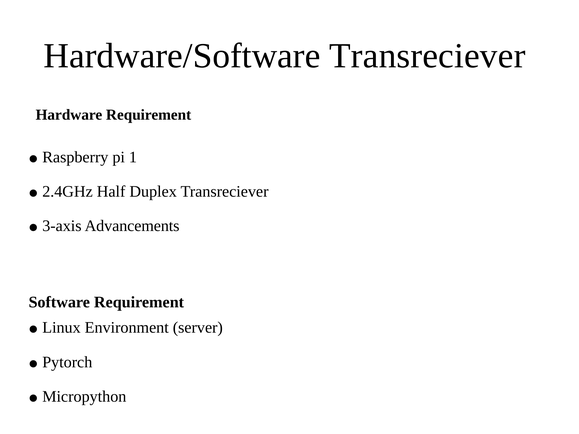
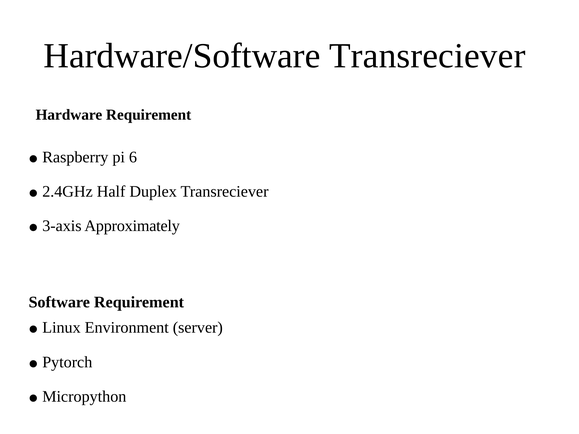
1: 1 -> 6
Advancements: Advancements -> Approximately
